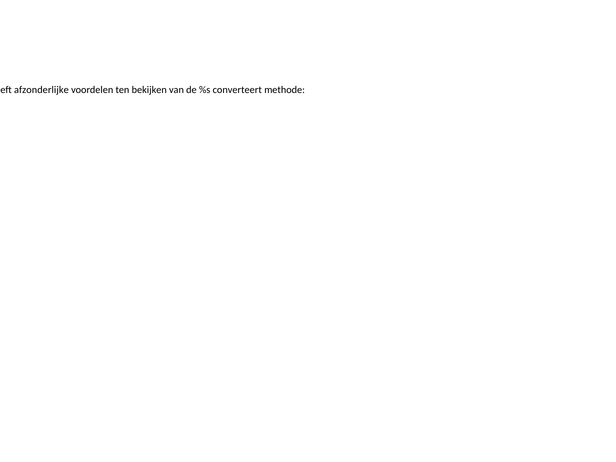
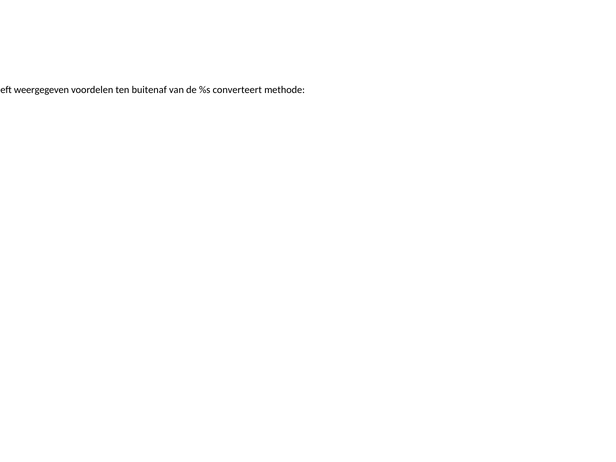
afzonderlijke: afzonderlijke -> weergegeven
bekijken: bekijken -> buitenaf
